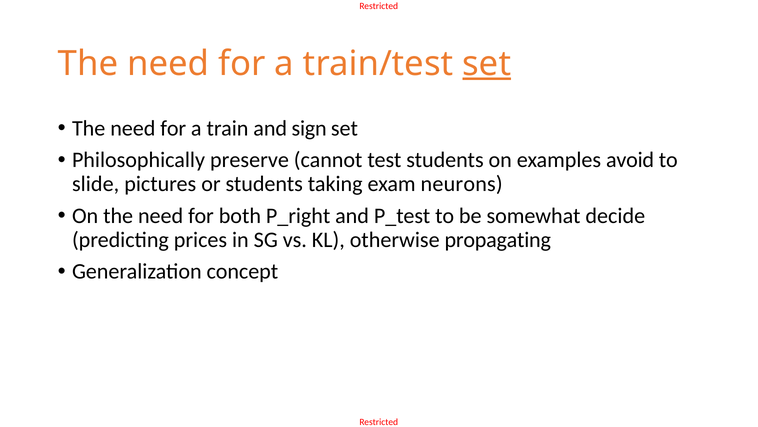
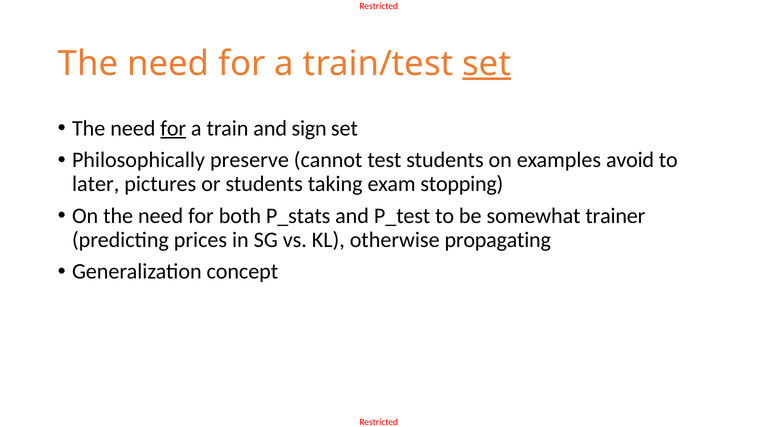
for at (173, 128) underline: none -> present
slide: slide -> later
neurons: neurons -> stopping
P_right: P_right -> P_stats
decide: decide -> trainer
